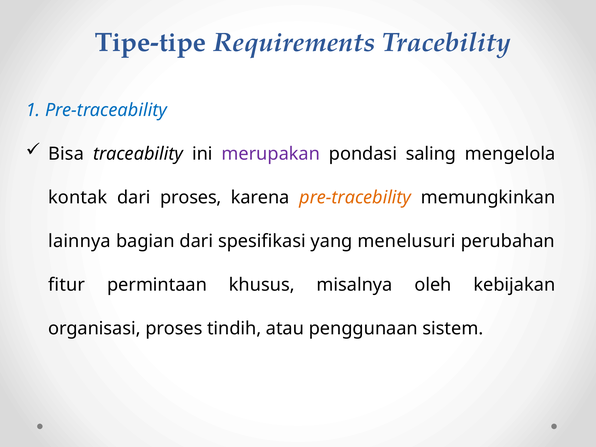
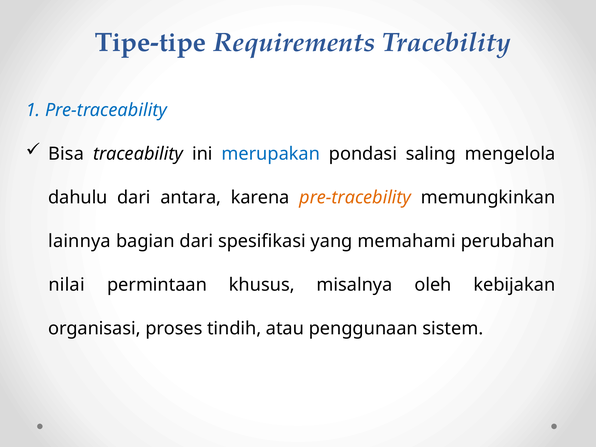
merupakan colour: purple -> blue
kontak: kontak -> dahulu
dari proses: proses -> antara
menelusuri: menelusuri -> memahami
fitur: fitur -> nilai
